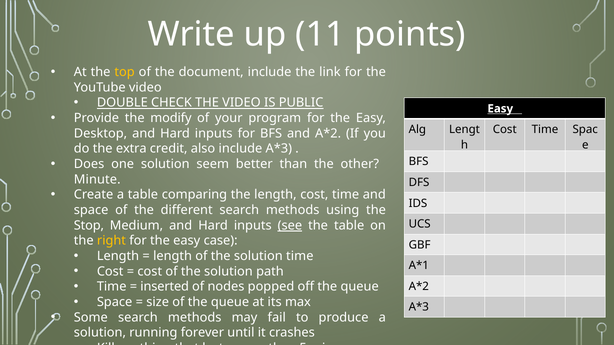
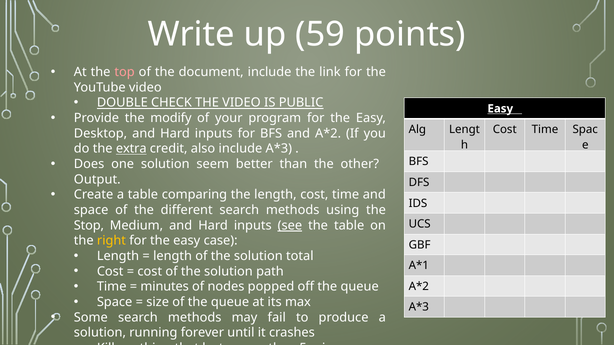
11: 11 -> 59
top colour: yellow -> pink
extra underline: none -> present
Minute: Minute -> Output
solution time: time -> total
inserted: inserted -> minutes
